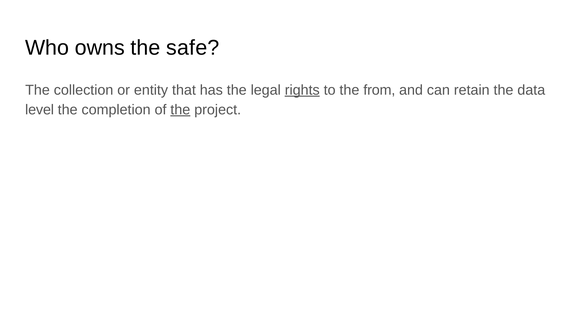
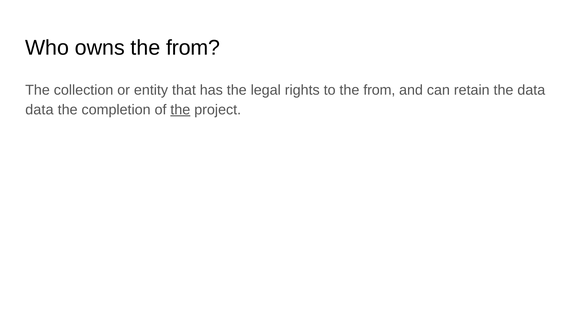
owns the safe: safe -> from
rights underline: present -> none
level at (40, 110): level -> data
